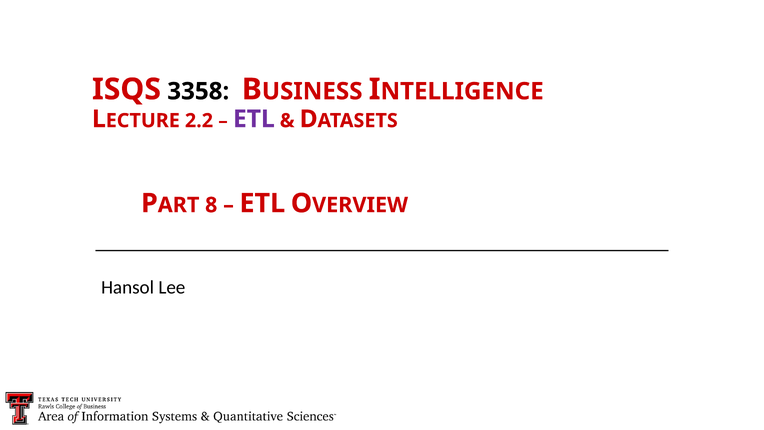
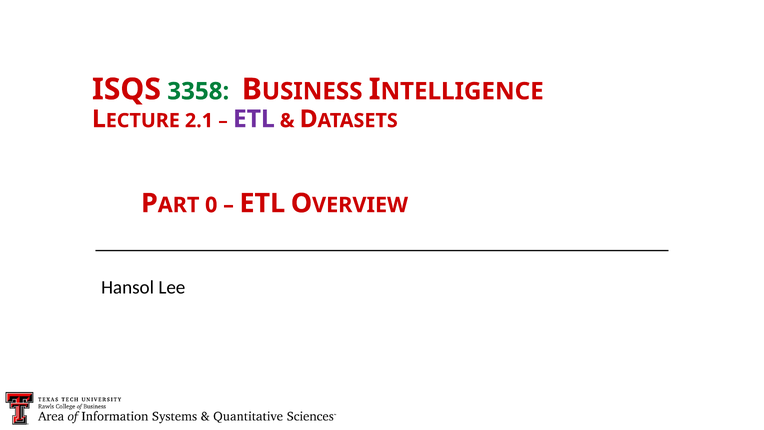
3358 colour: black -> green
2.2: 2.2 -> 2.1
8: 8 -> 0
